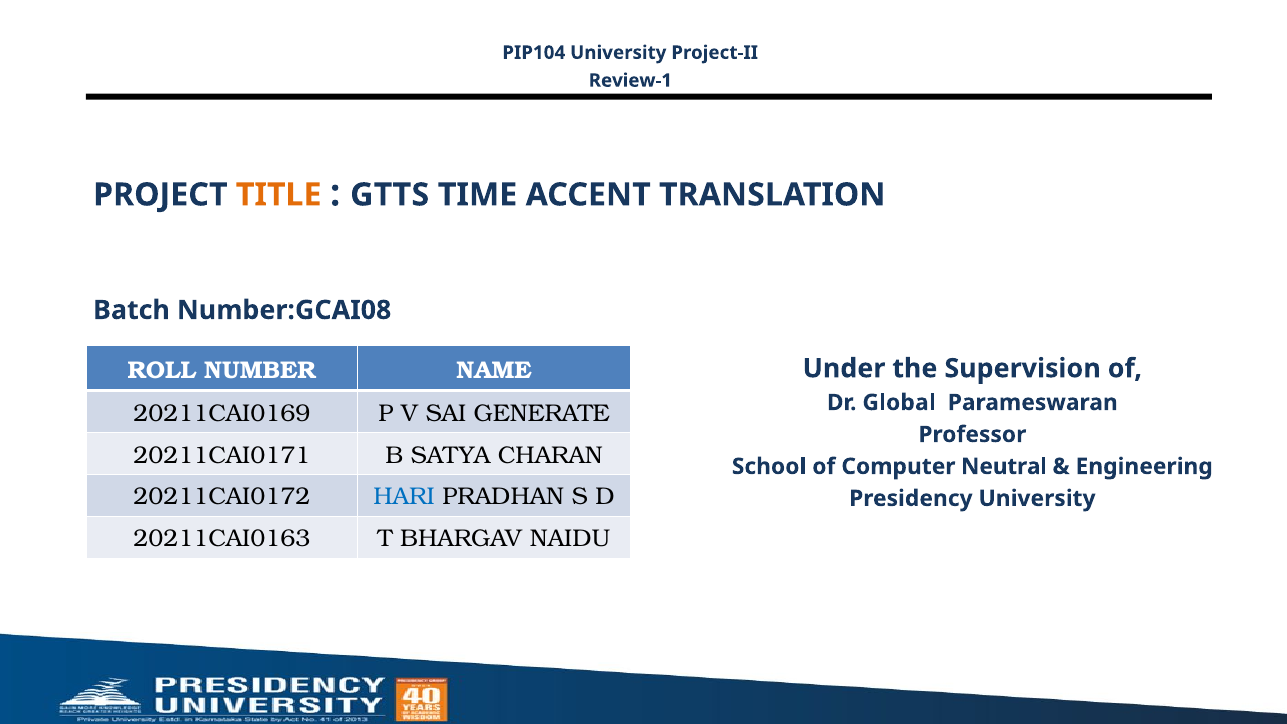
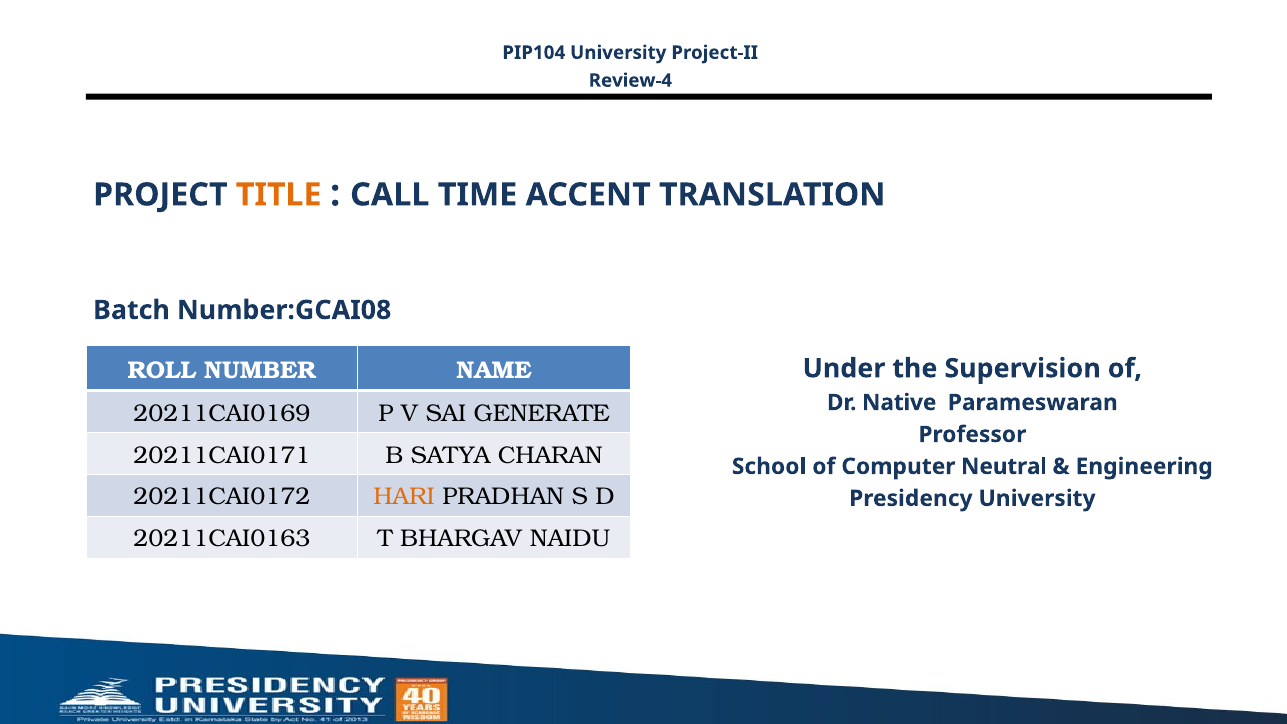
Review-1: Review-1 -> Review-4
GTTS: GTTS -> CALL
Global: Global -> Native
HARI colour: blue -> orange
